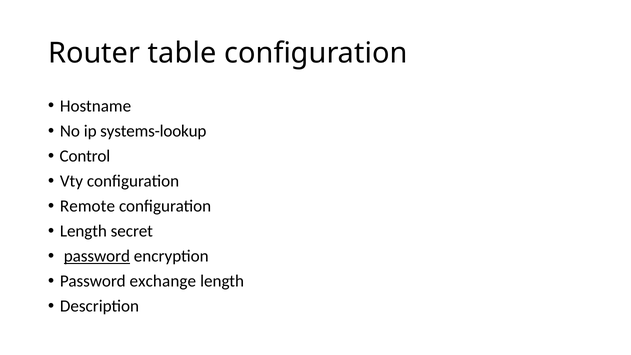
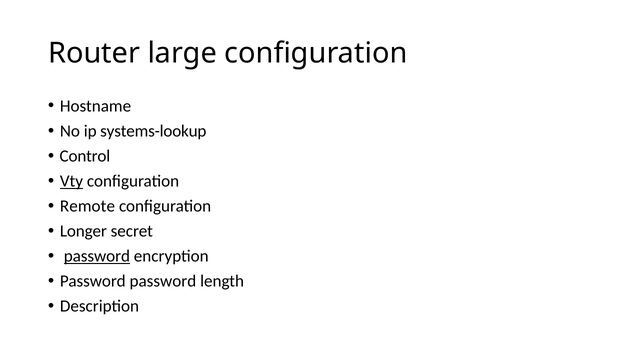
table: table -> large
Vty underline: none -> present
Length at (83, 231): Length -> Longer
Password exchange: exchange -> password
